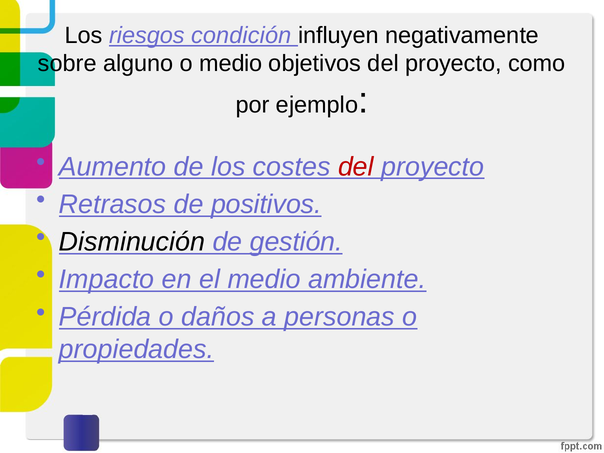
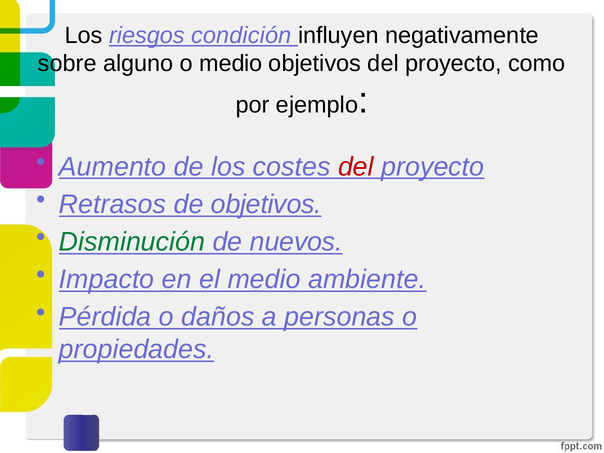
de positivos: positivos -> objetivos
Disminución colour: black -> green
gestión: gestión -> nuevos
